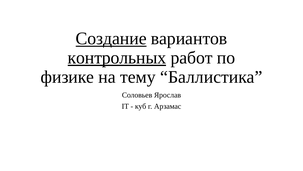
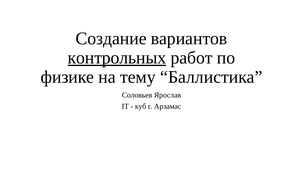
Создание underline: present -> none
